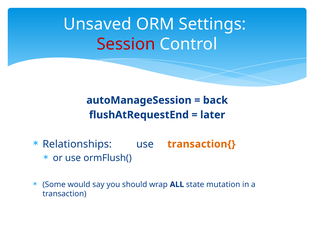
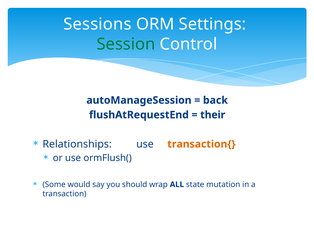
Unsaved: Unsaved -> Sessions
Session colour: red -> green
later: later -> their
